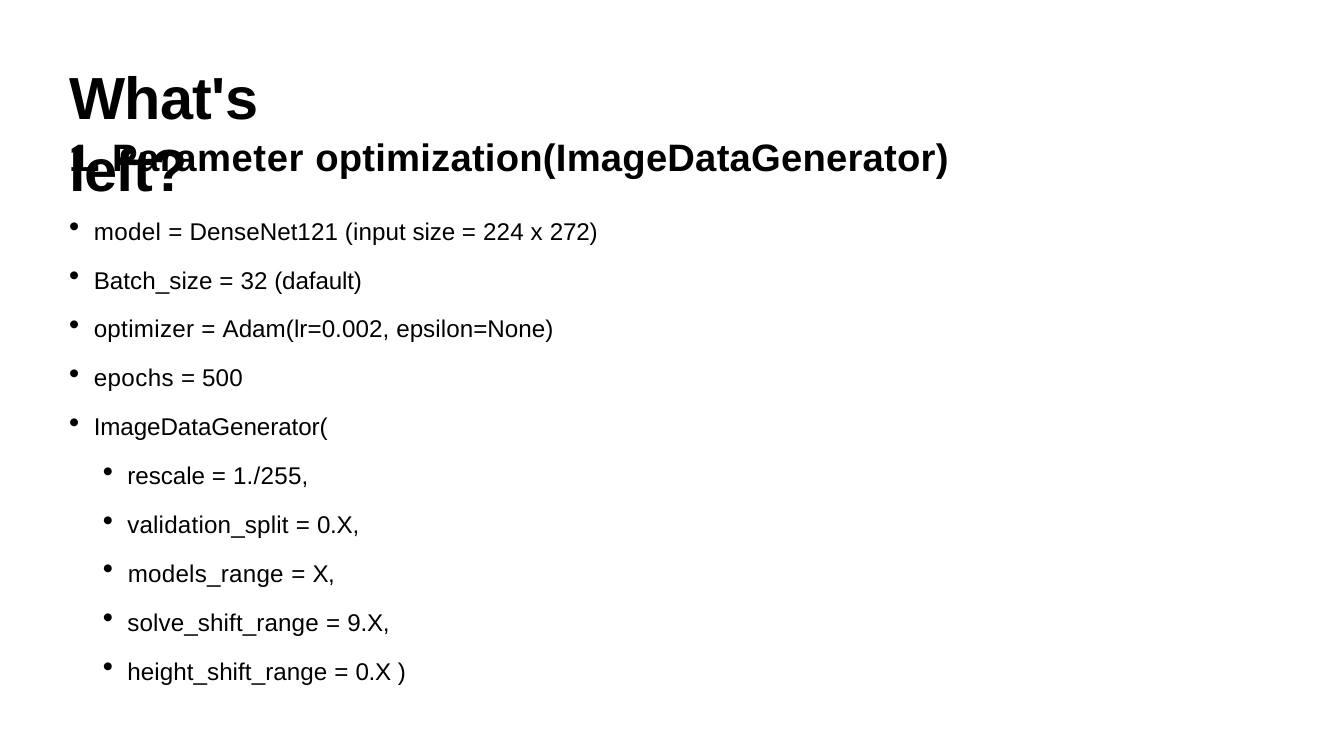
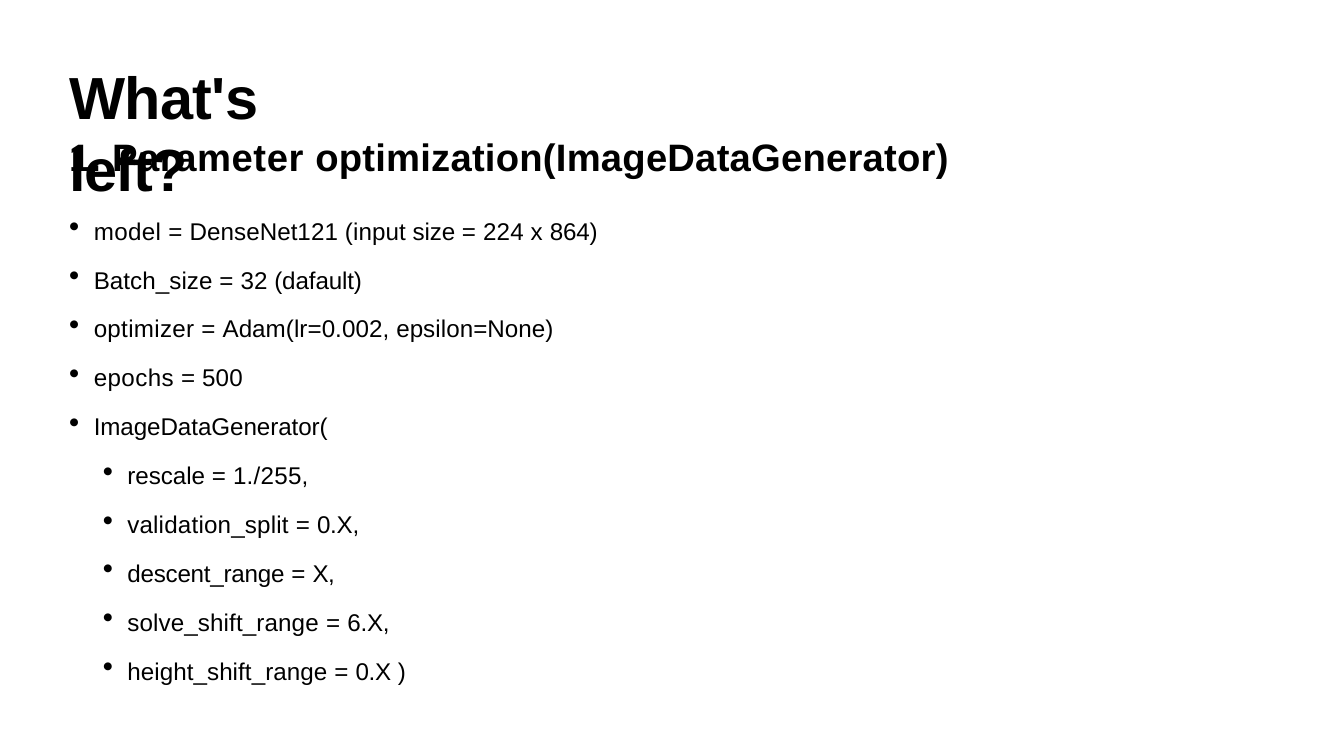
272: 272 -> 864
models_range: models_range -> descent_range
9.X: 9.X -> 6.X
